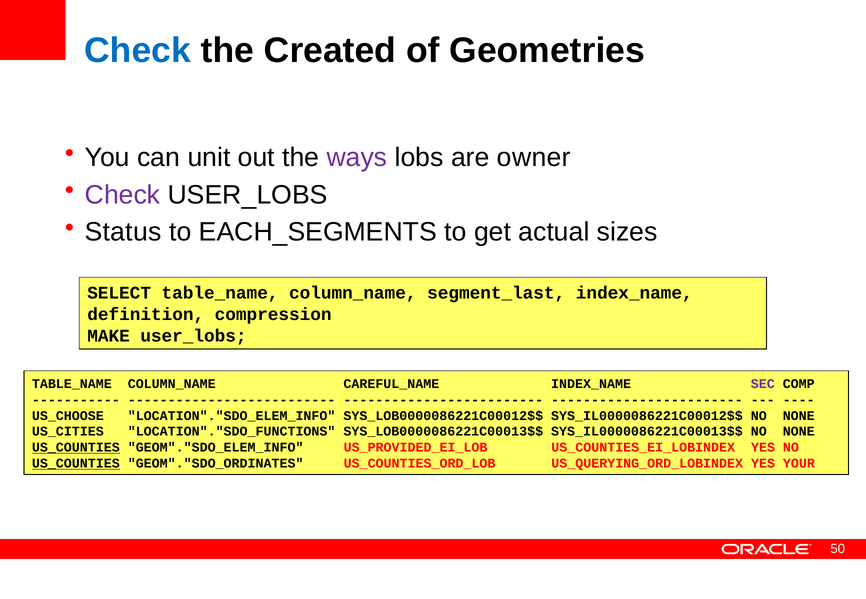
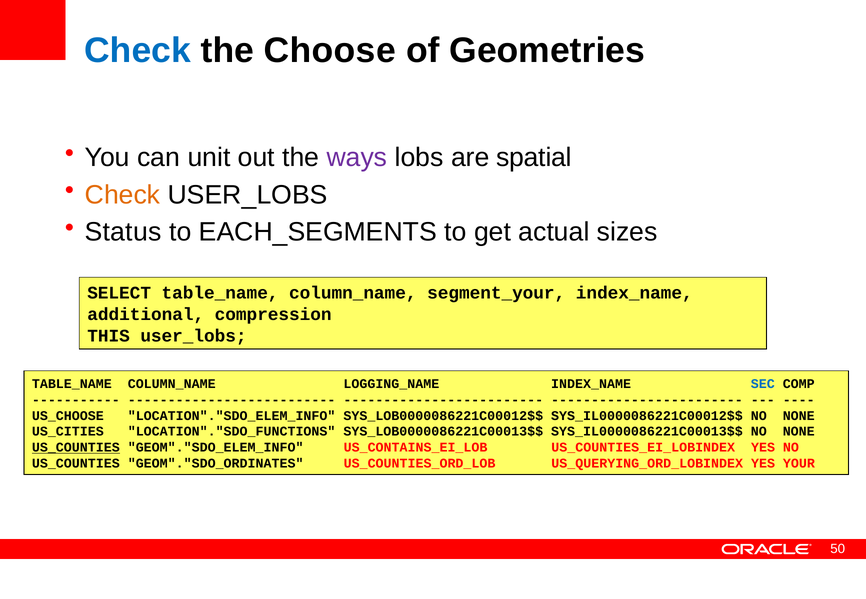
Created: Created -> Choose
owner: owner -> spatial
Check at (123, 195) colour: purple -> orange
segment_last: segment_last -> segment_your
definition: definition -> additional
MAKE: MAKE -> THIS
CAREFUL_NAME: CAREFUL_NAME -> LOGGING_NAME
SEC colour: purple -> blue
US_PROVIDED_EI_LOB: US_PROVIDED_EI_LOB -> US_CONTAINS_EI_LOB
US_COUNTIES at (76, 464) underline: present -> none
